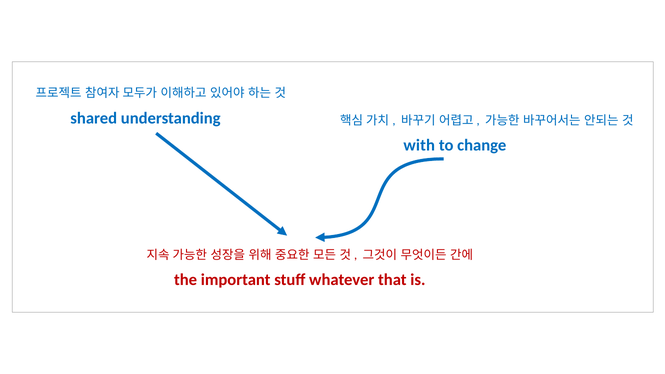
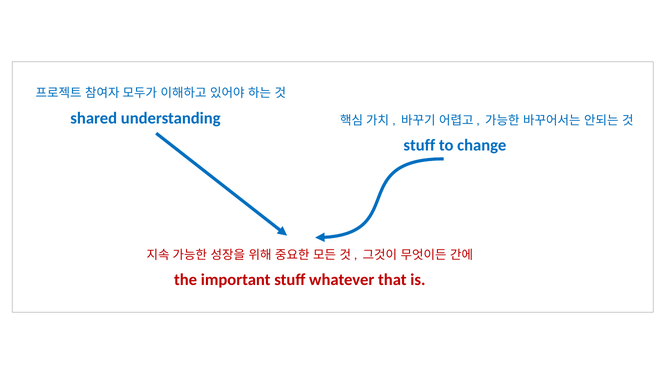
with at (419, 145): with -> stuff
